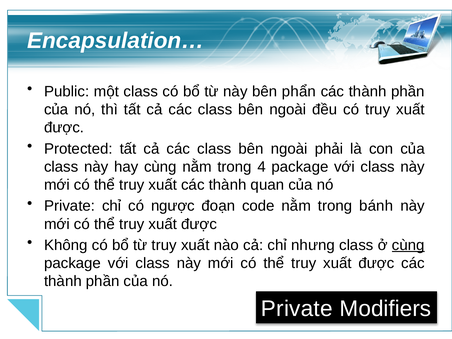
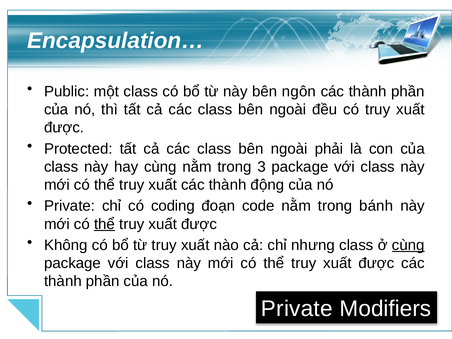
phẩn: phẩn -> ngôn
4: 4 -> 3
quan: quan -> động
ngược: ngược -> coding
thể at (105, 224) underline: none -> present
